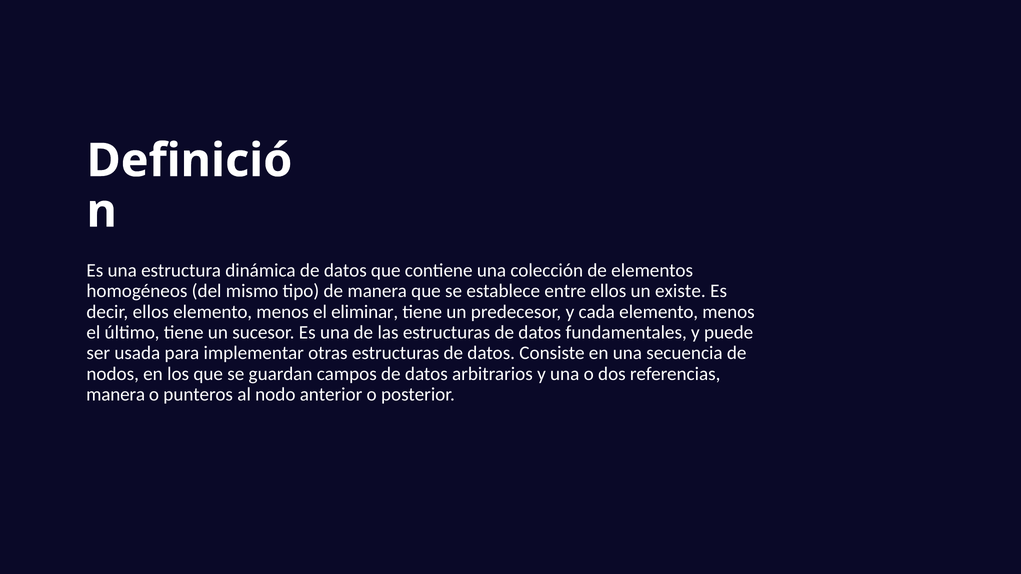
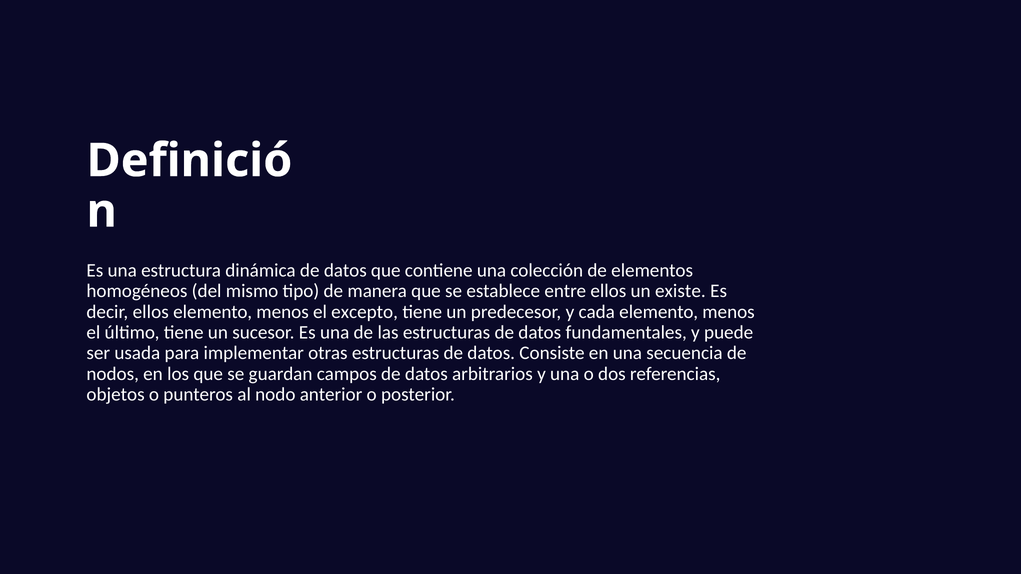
eliminar: eliminar -> excepto
manera at (116, 395): manera -> objetos
